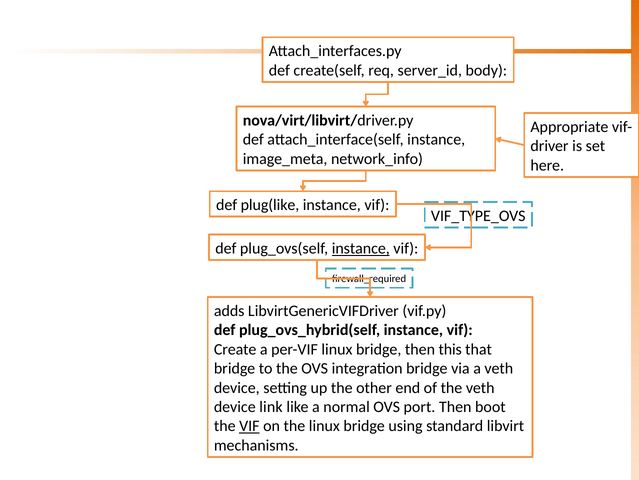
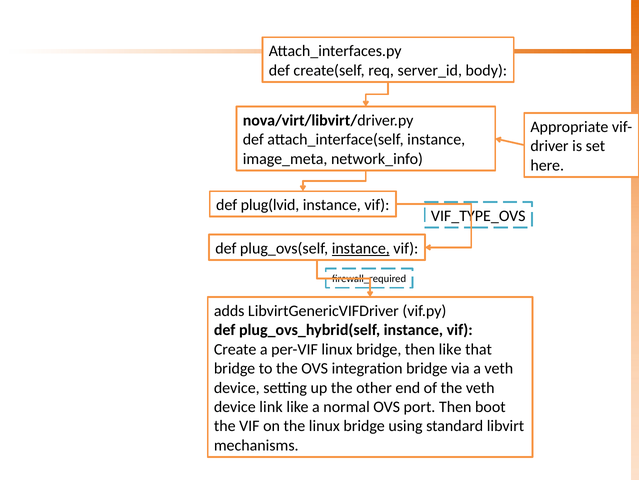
plug(like: plug(like -> plug(lvid
then this: this -> like
VIF at (249, 425) underline: present -> none
